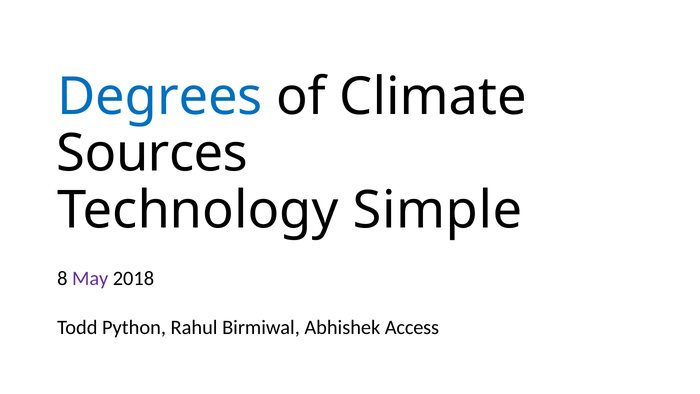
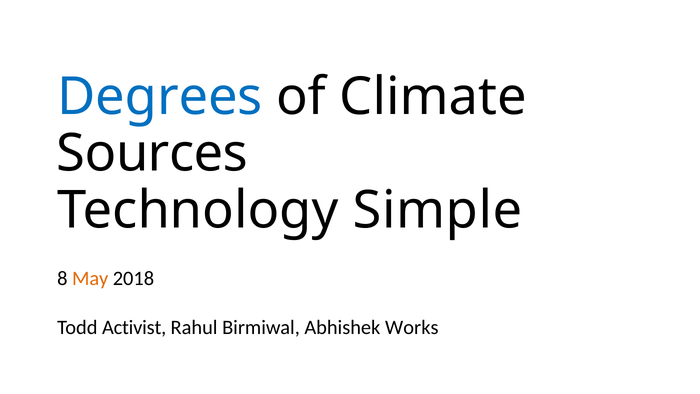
May colour: purple -> orange
Python: Python -> Activist
Access: Access -> Works
